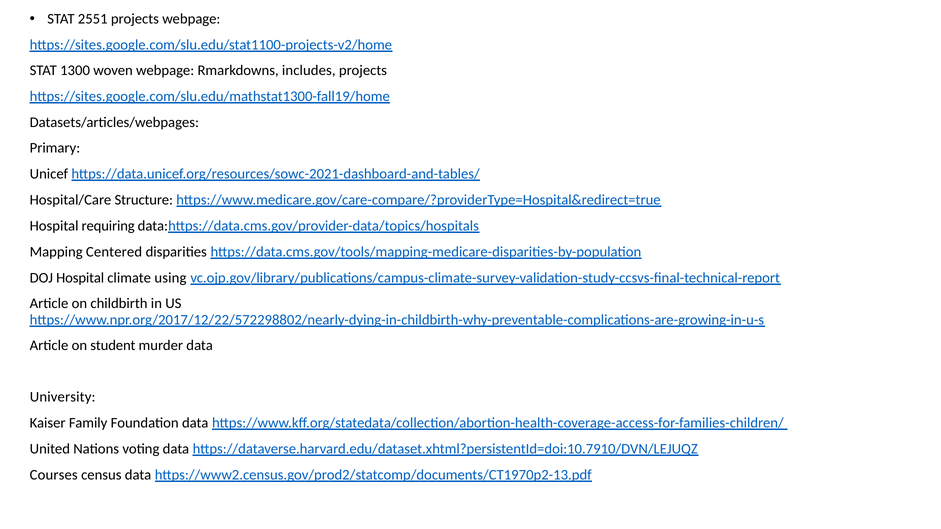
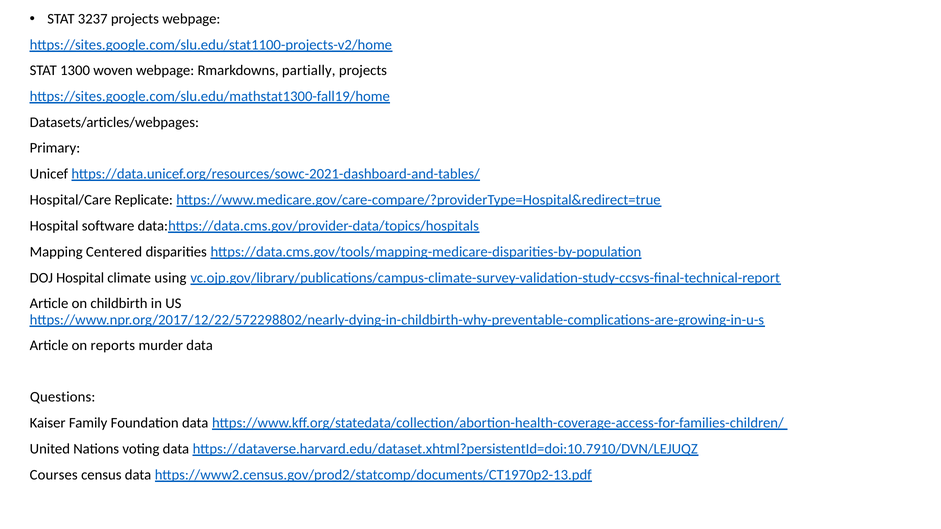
2551: 2551 -> 3237
includes: includes -> partially
Structure: Structure -> Replicate
requiring: requiring -> software
student: student -> reports
University: University -> Questions
